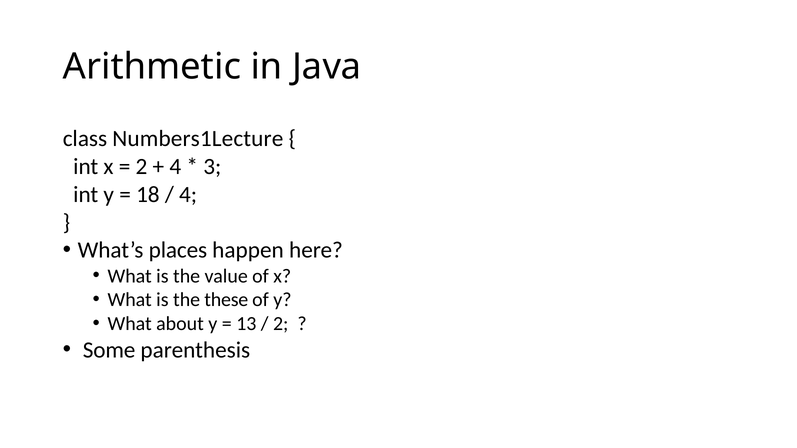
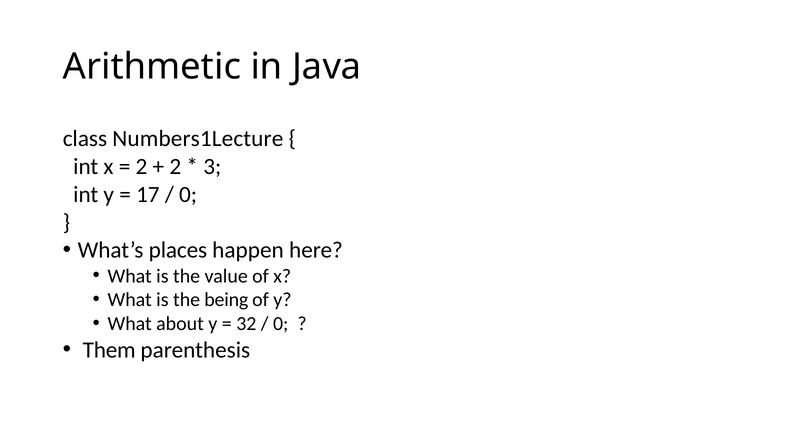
4 at (175, 167): 4 -> 2
18: 18 -> 17
4 at (188, 195): 4 -> 0
these: these -> being
13: 13 -> 32
2 at (281, 324): 2 -> 0
Some: Some -> Them
